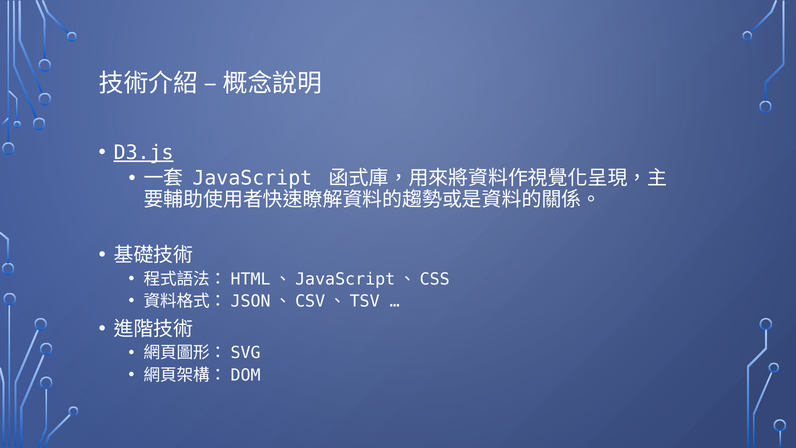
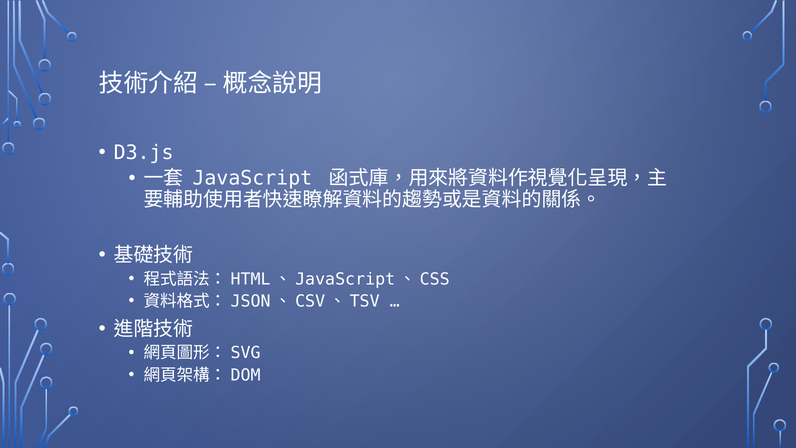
D3.js underline: present -> none
